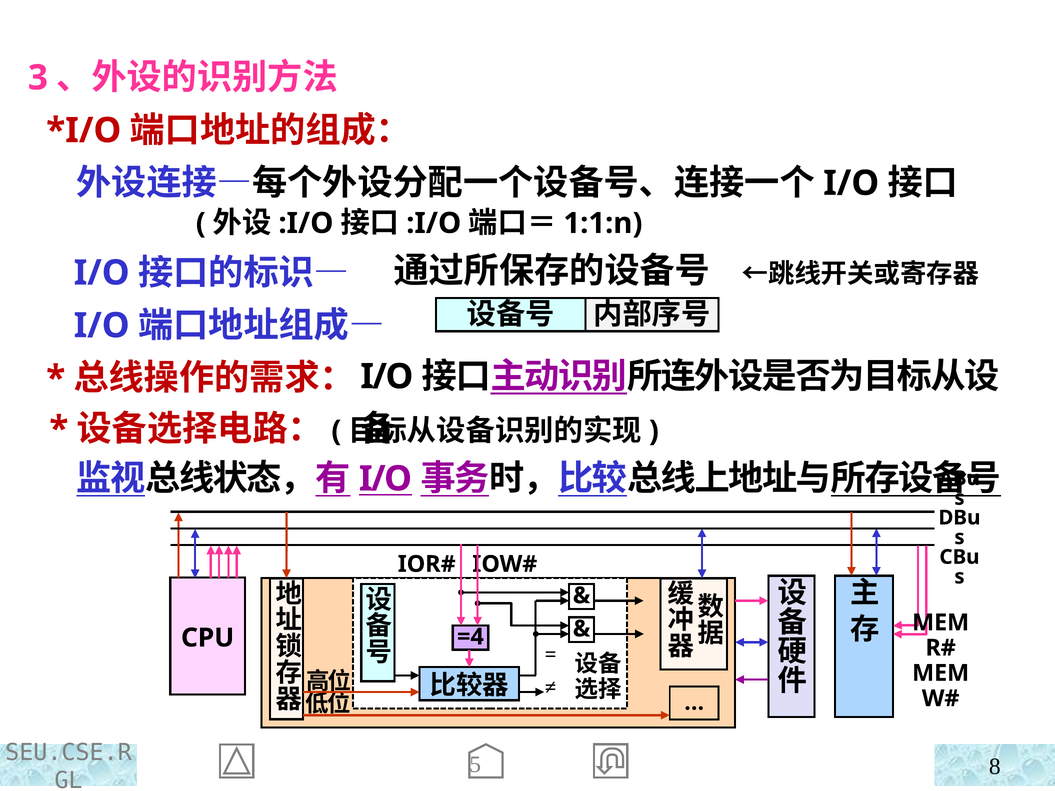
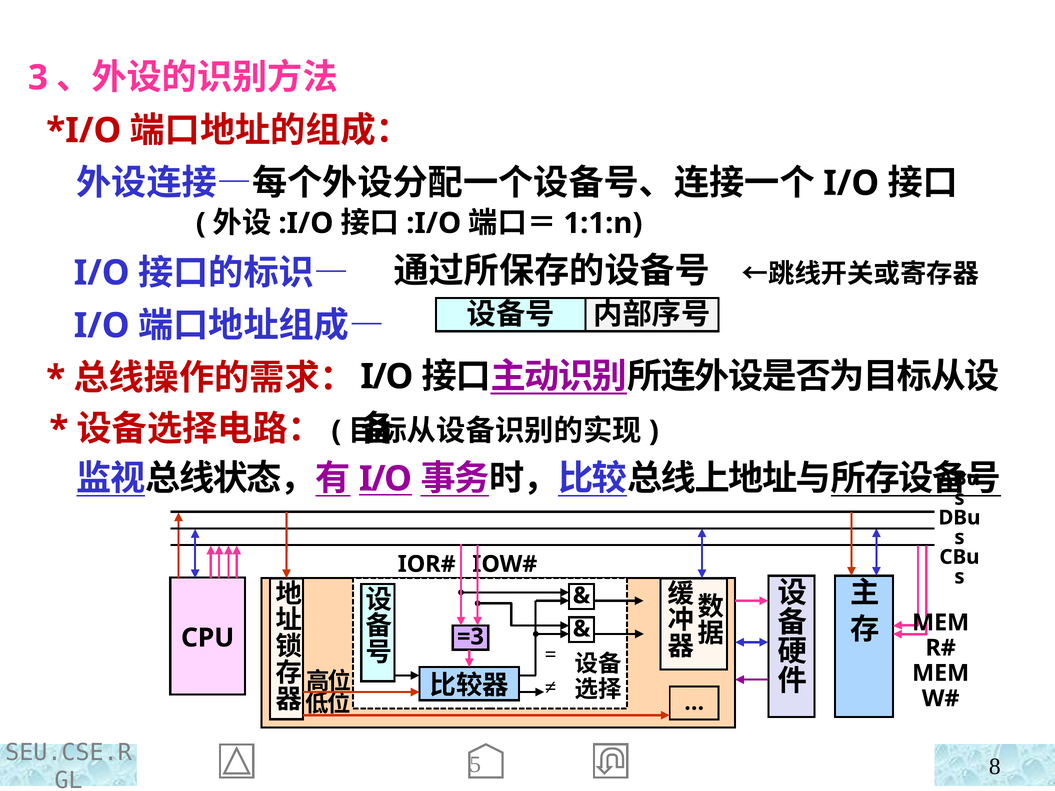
=4: =4 -> =3
